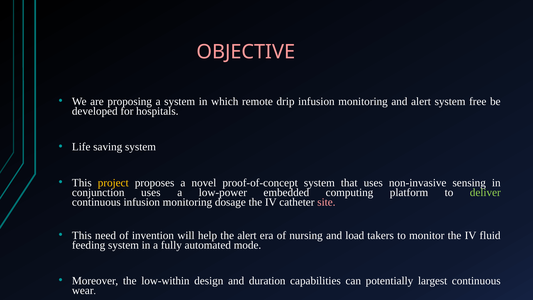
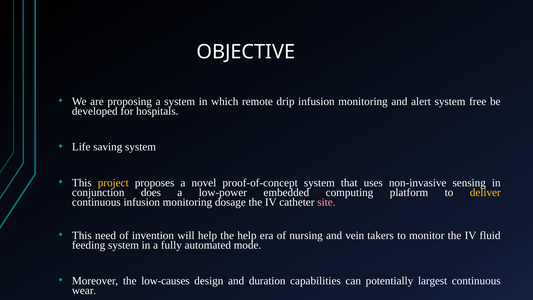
OBJECTIVE colour: pink -> white
conjunction uses: uses -> does
deliver colour: light green -> yellow
the alert: alert -> help
load: load -> vein
low-within: low-within -> low-causes
